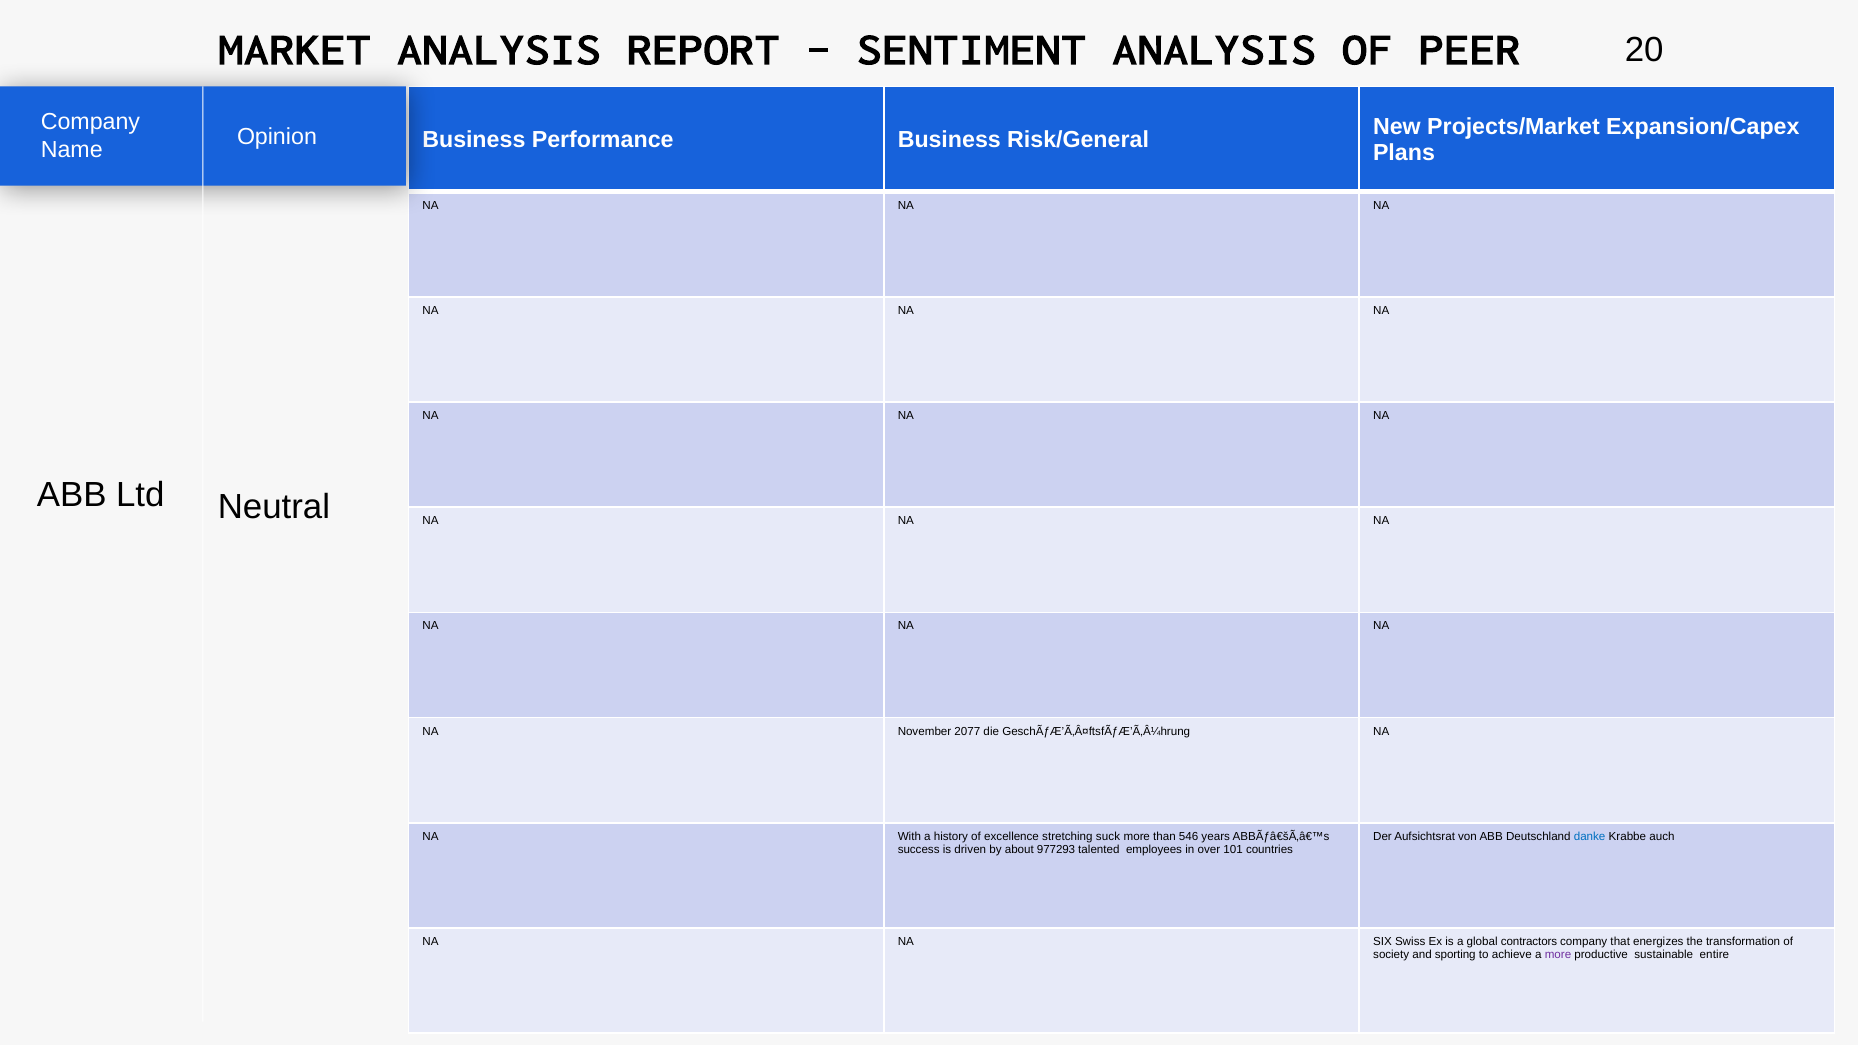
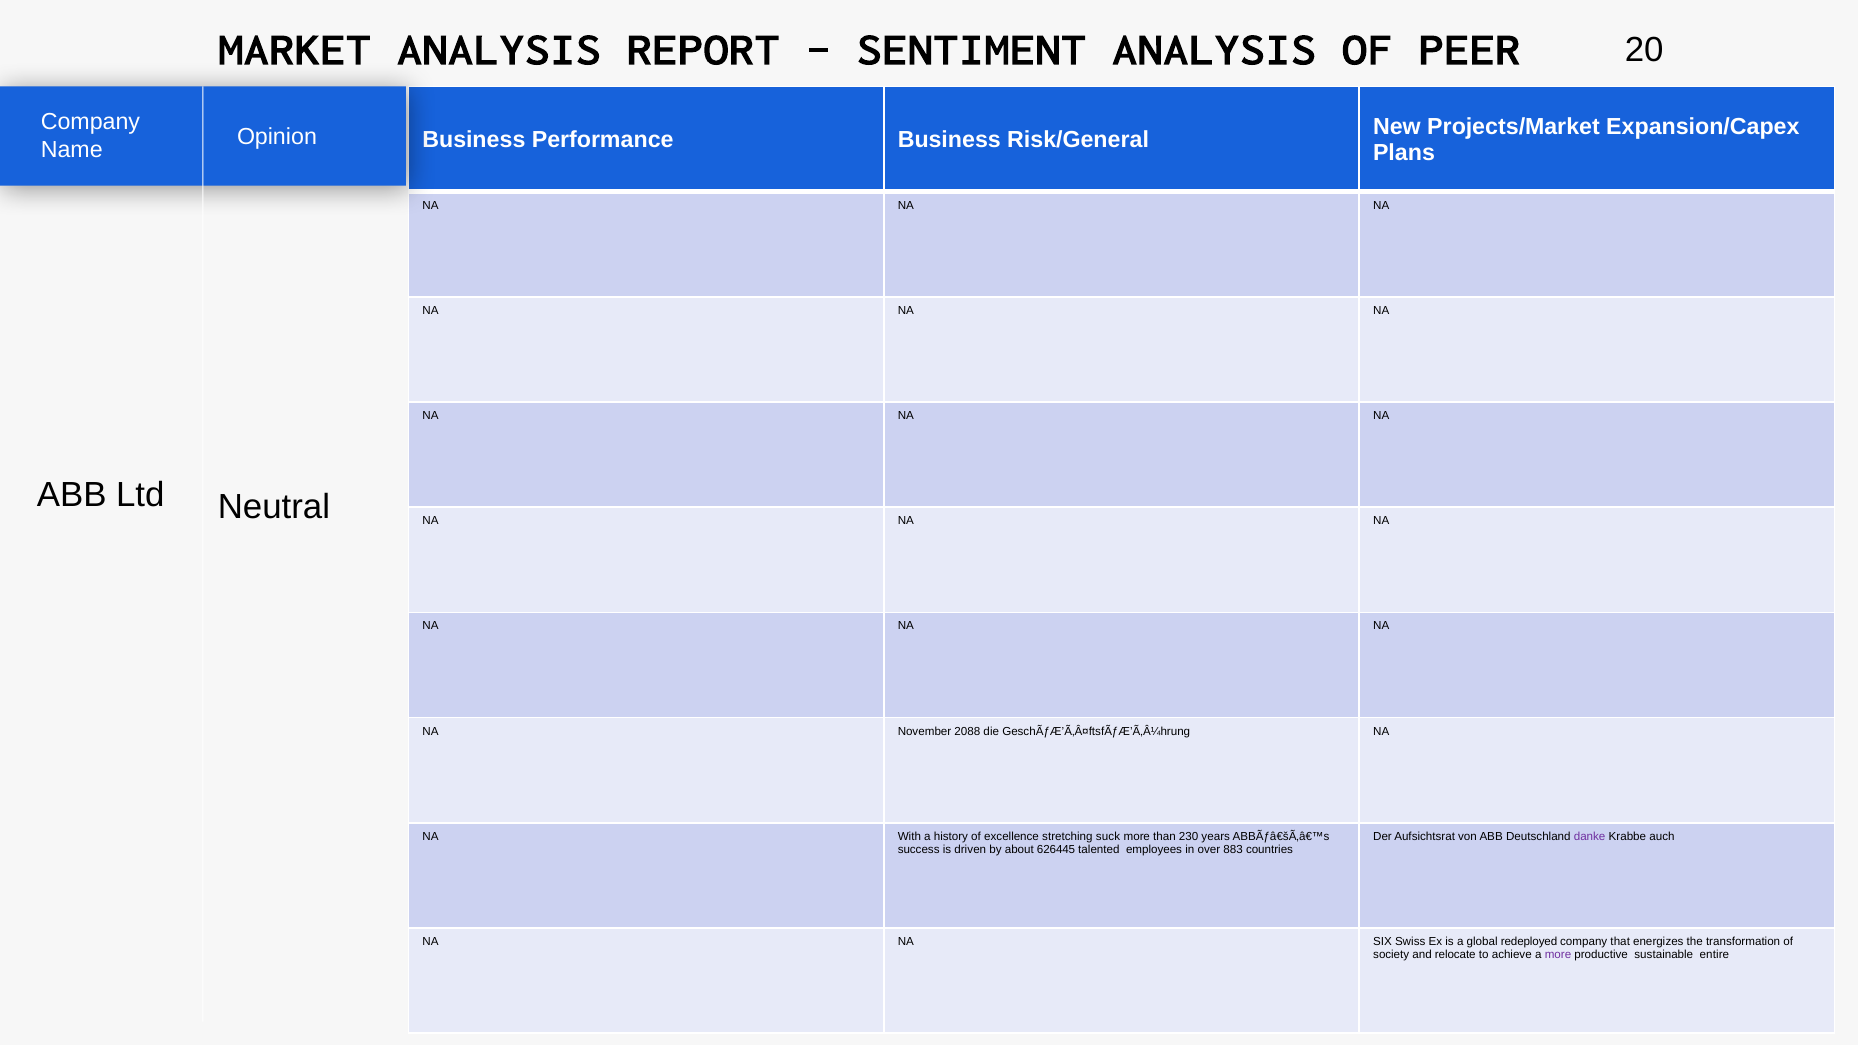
2077: 2077 -> 2088
546: 546 -> 230
danke colour: blue -> purple
977293: 977293 -> 626445
101: 101 -> 883
contractors: contractors -> redeployed
sporting: sporting -> relocate
